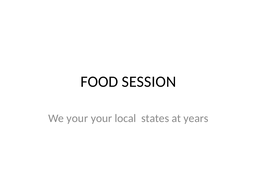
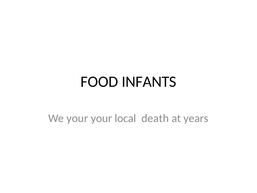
SESSION: SESSION -> INFANTS
states: states -> death
